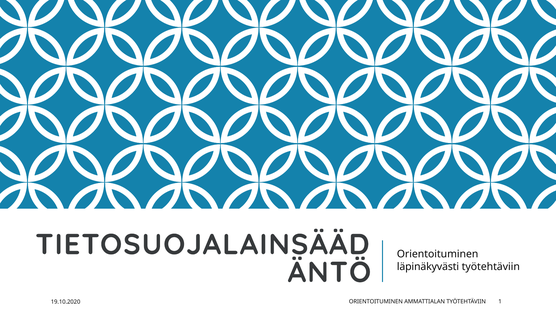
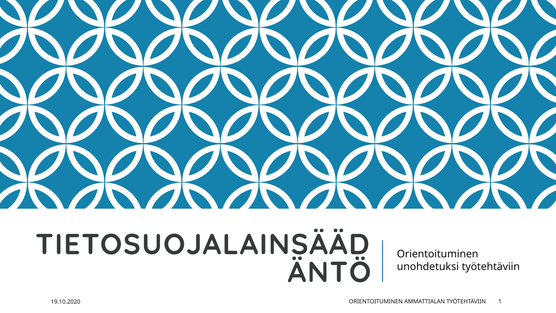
läpinäkyvästi: läpinäkyvästi -> unohdetuksi
